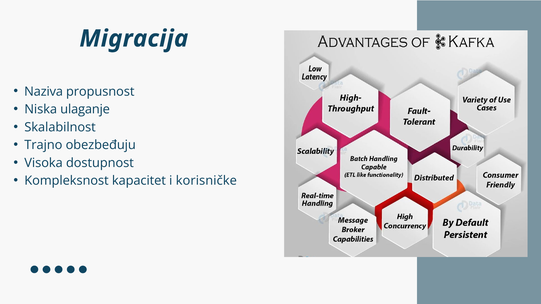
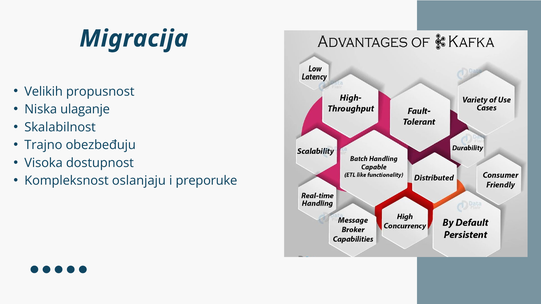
Naziva: Naziva -> Velikih
kapacitet: kapacitet -> oslanjaju
korisničke: korisničke -> preporuke
